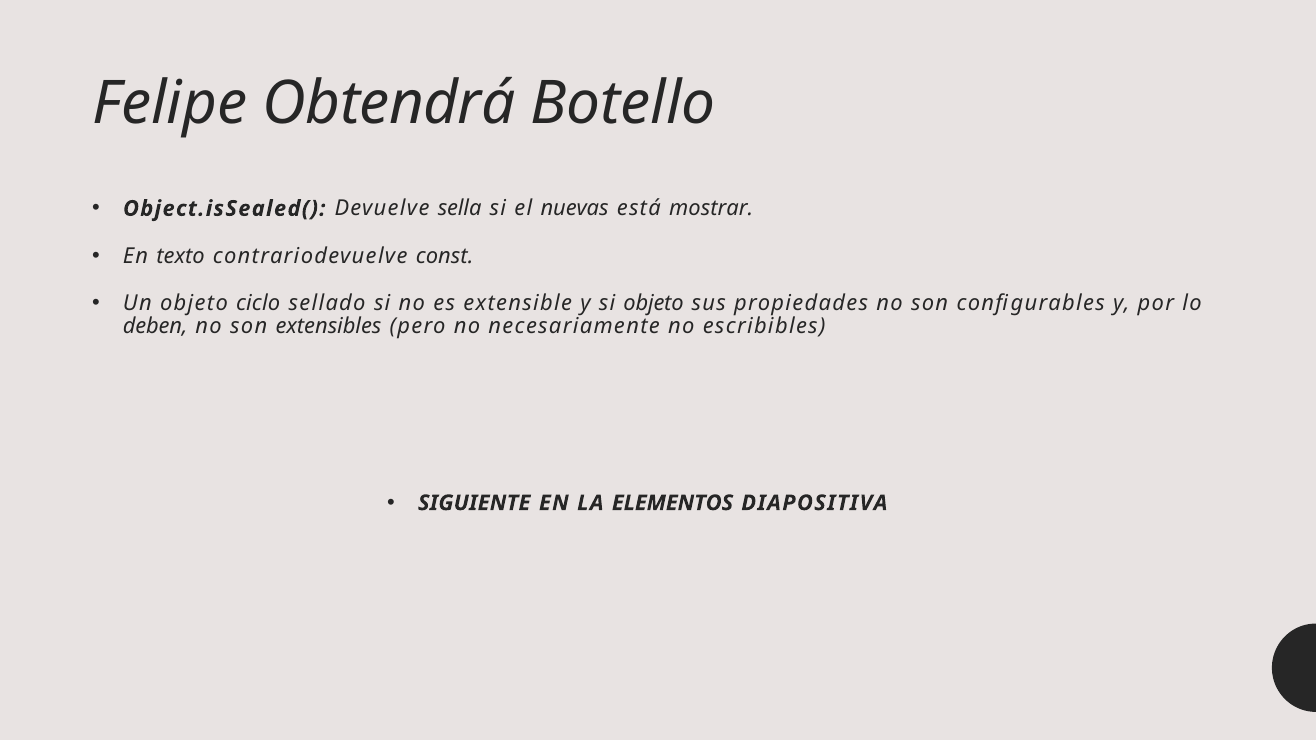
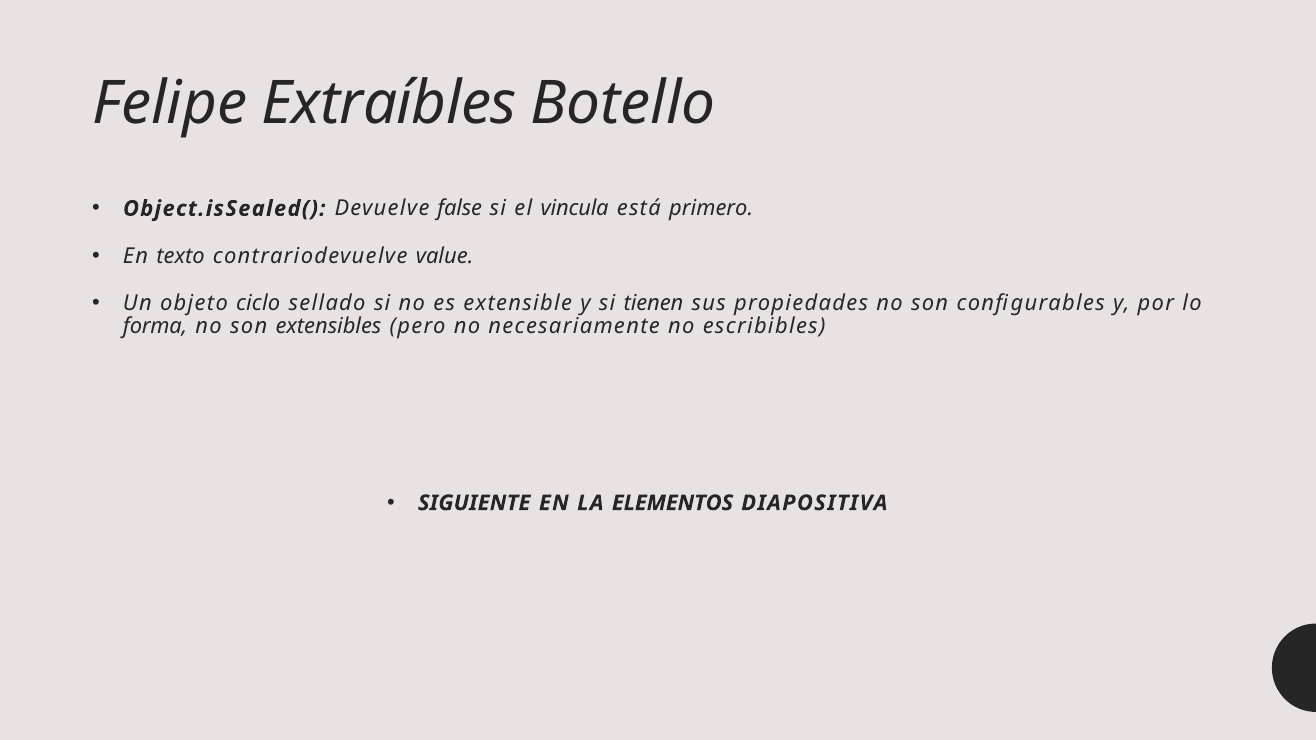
Obtendrá: Obtendrá -> Extraíbles
sella: sella -> false
nuevas: nuevas -> vincula
mostrar: mostrar -> primero
const: const -> value
si objeto: objeto -> tienen
deben: deben -> forma
